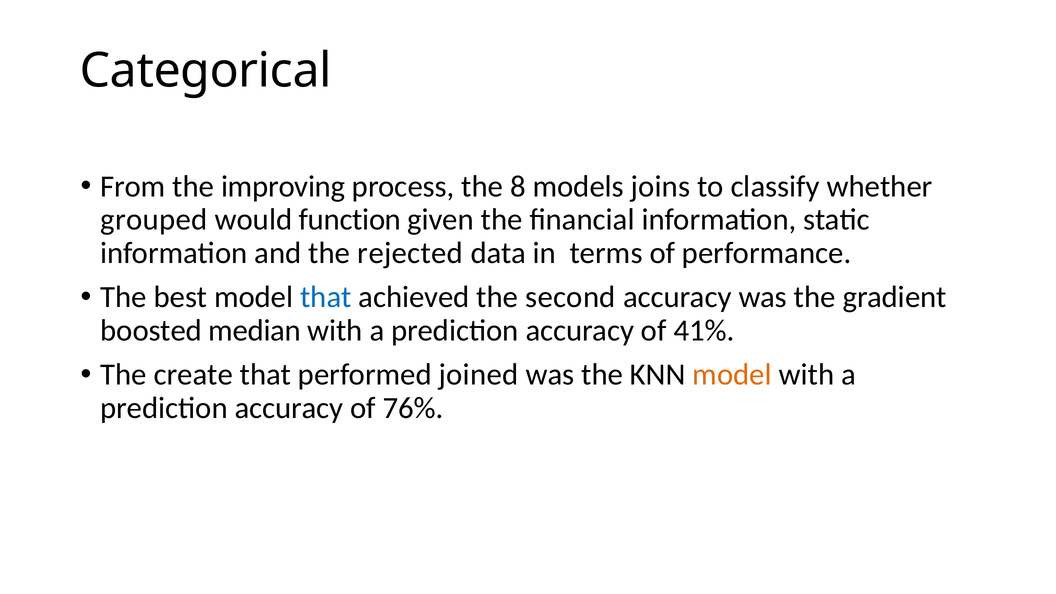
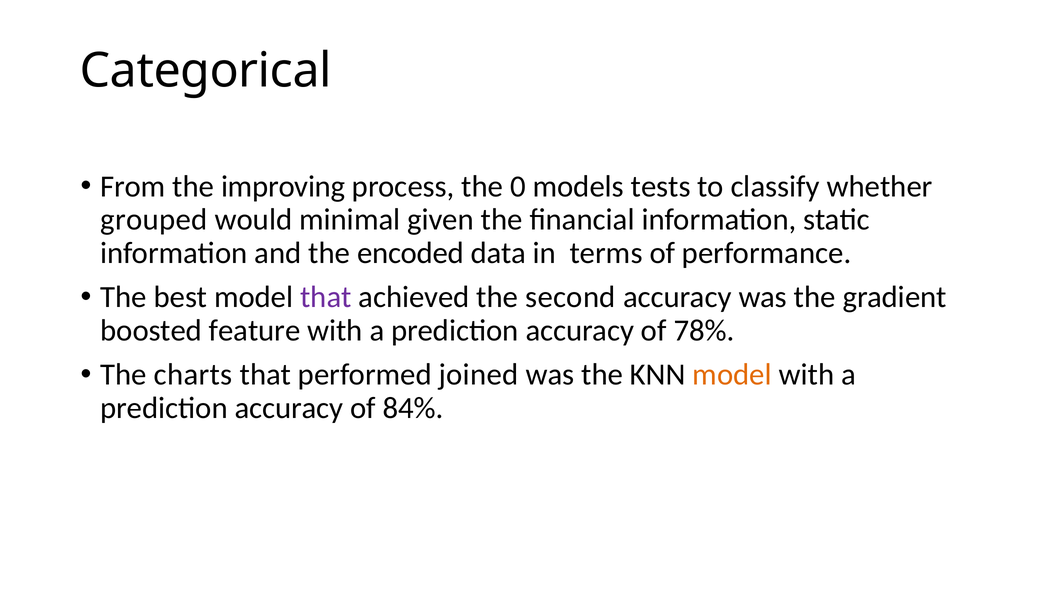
8: 8 -> 0
joins: joins -> tests
function: function -> minimal
rejected: rejected -> encoded
that at (326, 297) colour: blue -> purple
median: median -> feature
41%: 41% -> 78%
create: create -> charts
76%: 76% -> 84%
